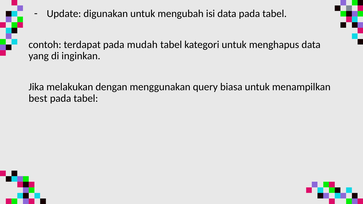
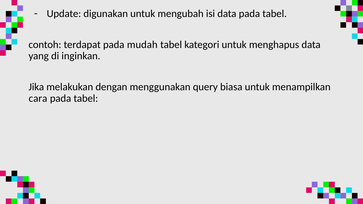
best: best -> cara
